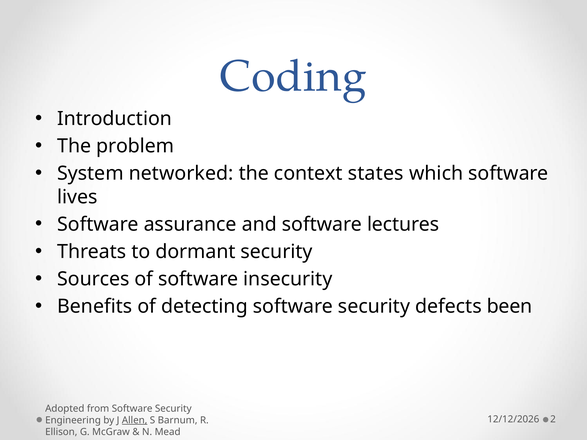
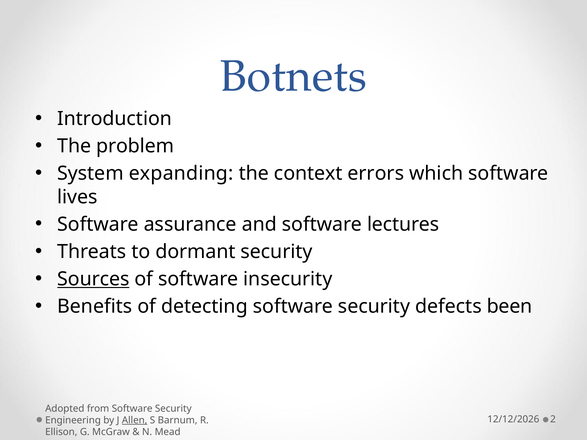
Coding: Coding -> Botnets
networked: networked -> expanding
states: states -> errors
Sources underline: none -> present
